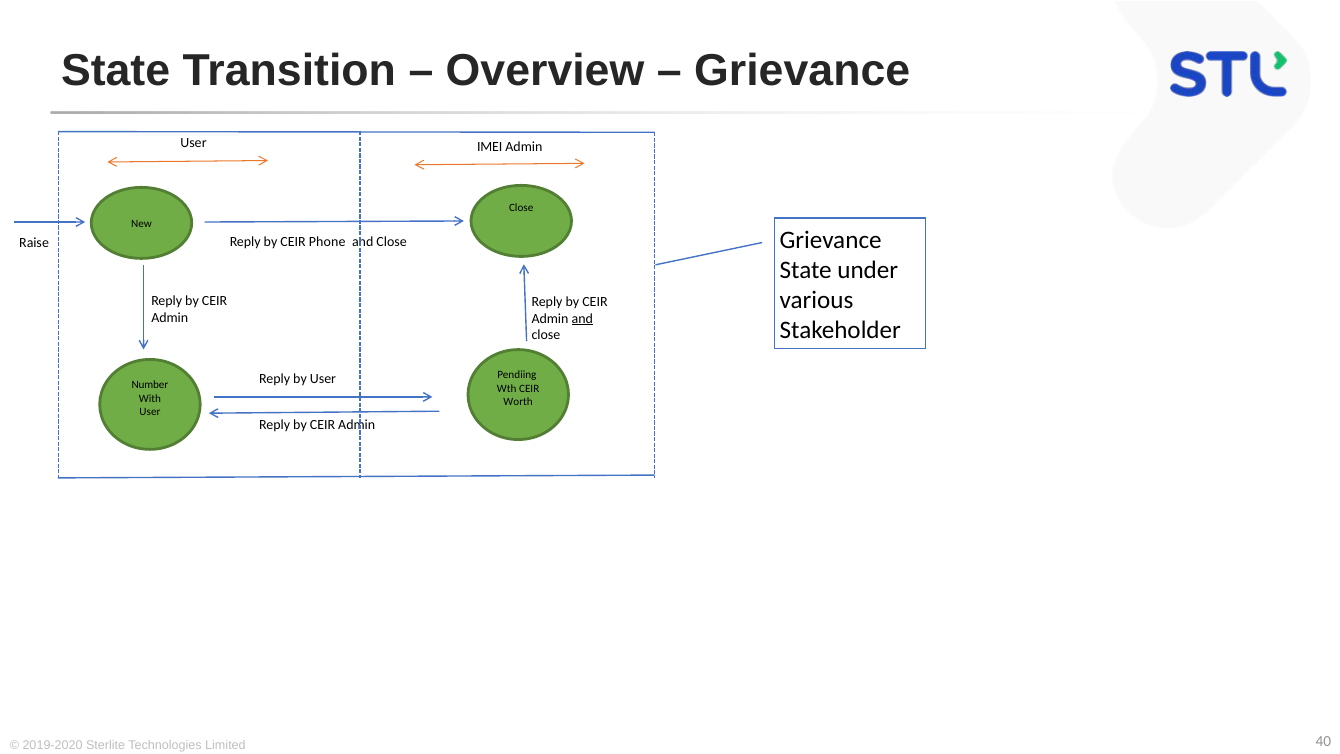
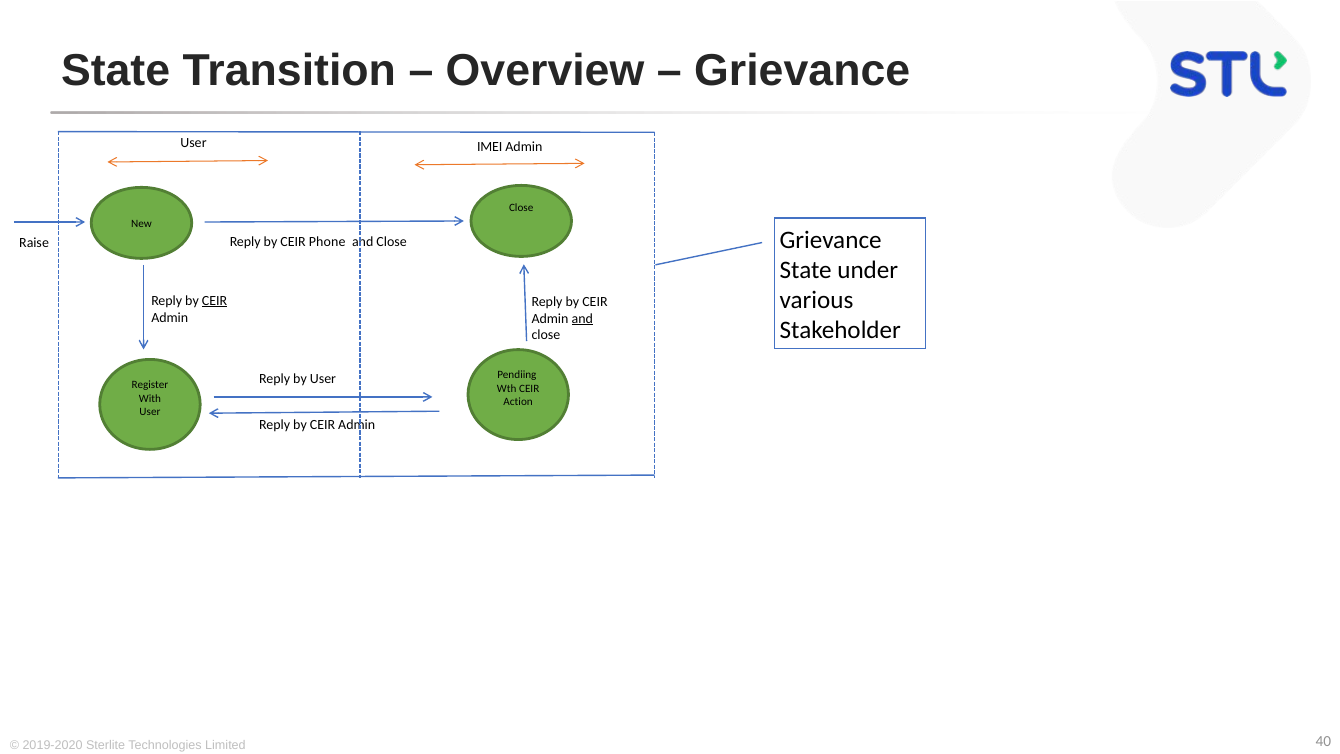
CEIR at (215, 301) underline: none -> present
Number: Number -> Register
Worth: Worth -> Action
